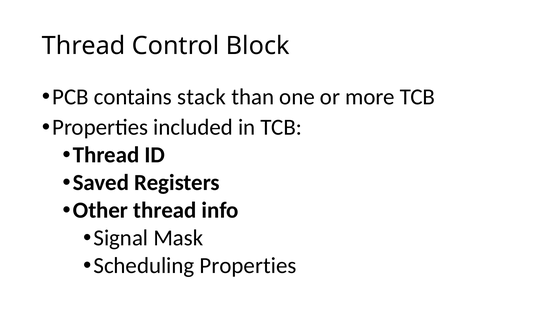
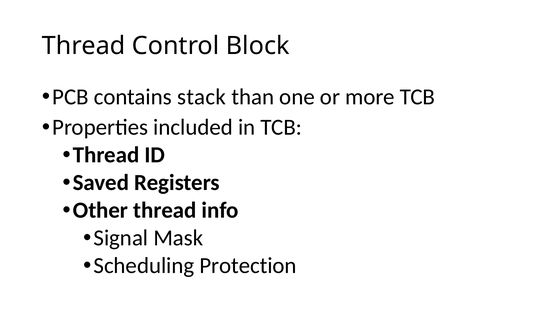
Scheduling Properties: Properties -> Protection
